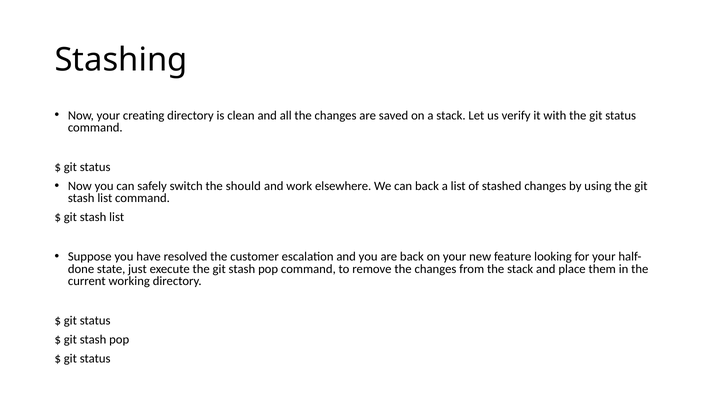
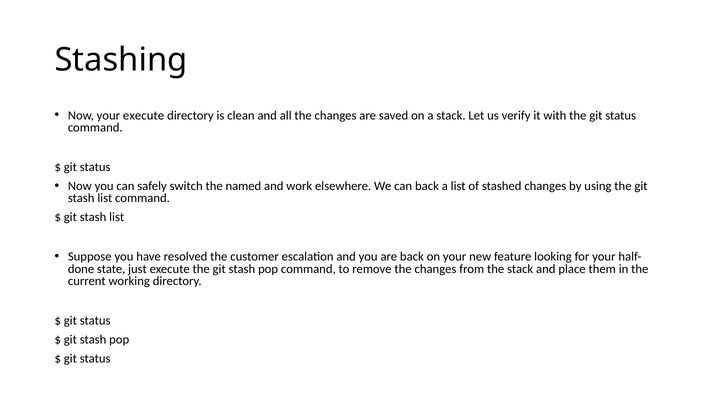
your creating: creating -> execute
should: should -> named
